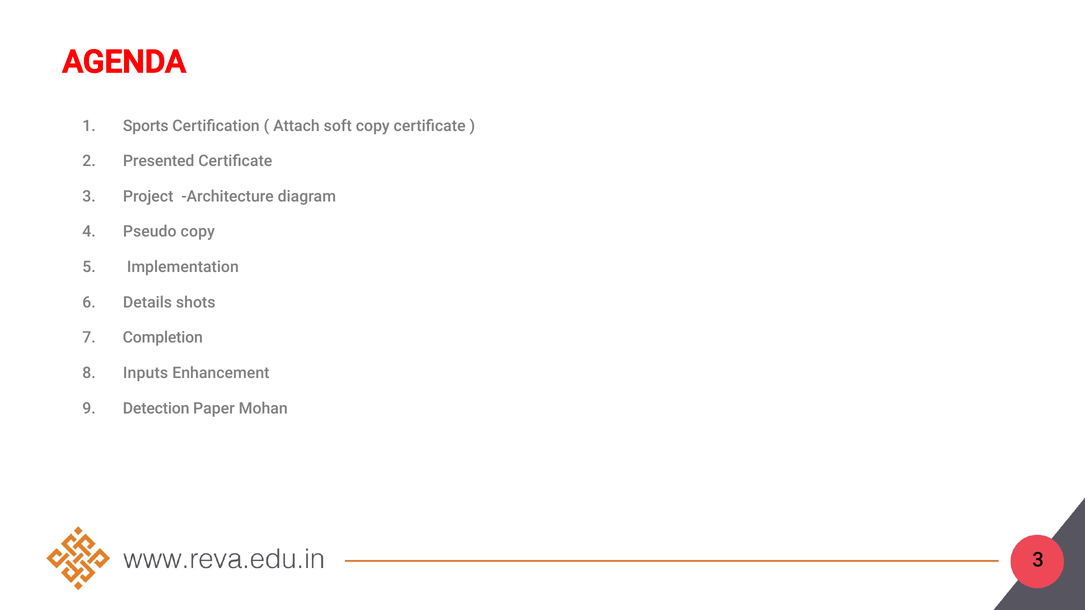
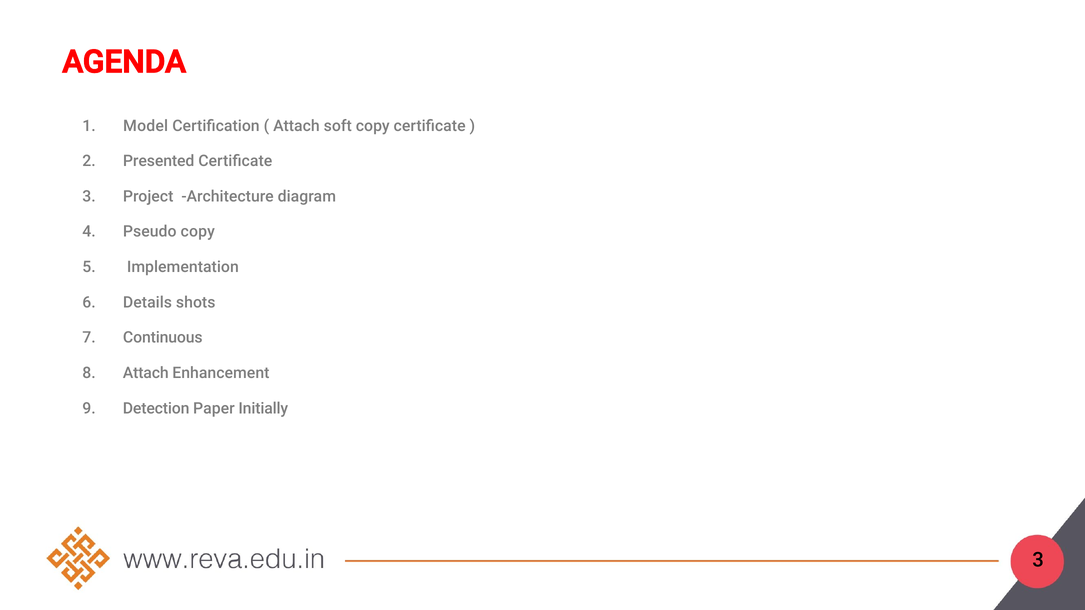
Sports: Sports -> Model
Completion: Completion -> Continuous
Inputs at (146, 373): Inputs -> Attach
Mohan: Mohan -> Initially
